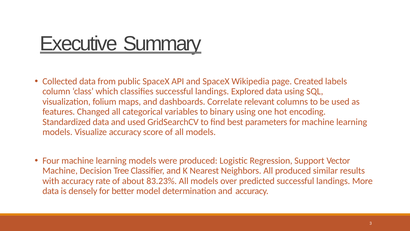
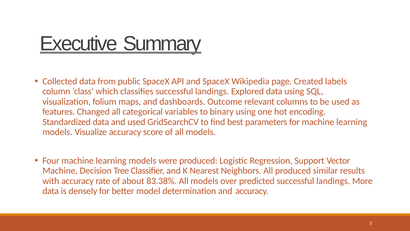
Correlate: Correlate -> Outcome
83.23%: 83.23% -> 83.38%
